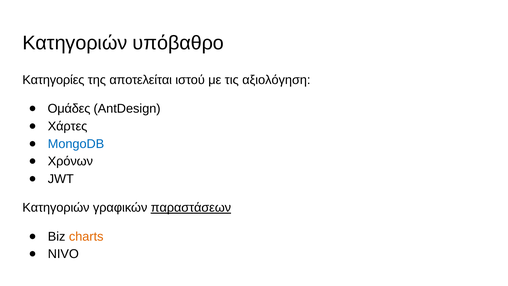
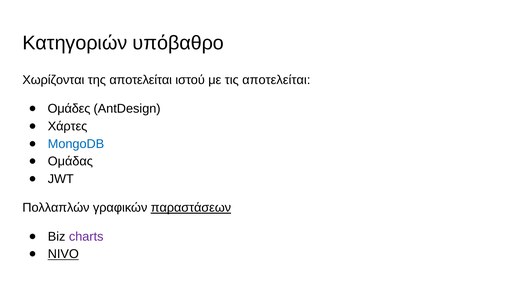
Κατηγορίες: Κατηγορίες -> Χωρίζονται
τις αξιολόγηση: αξιολόγηση -> αποτελείται
Χρόνων: Χρόνων -> Ομάδας
Κατηγοριών at (56, 208): Κατηγοριών -> Πολλαπλών
charts colour: orange -> purple
NIVO underline: none -> present
